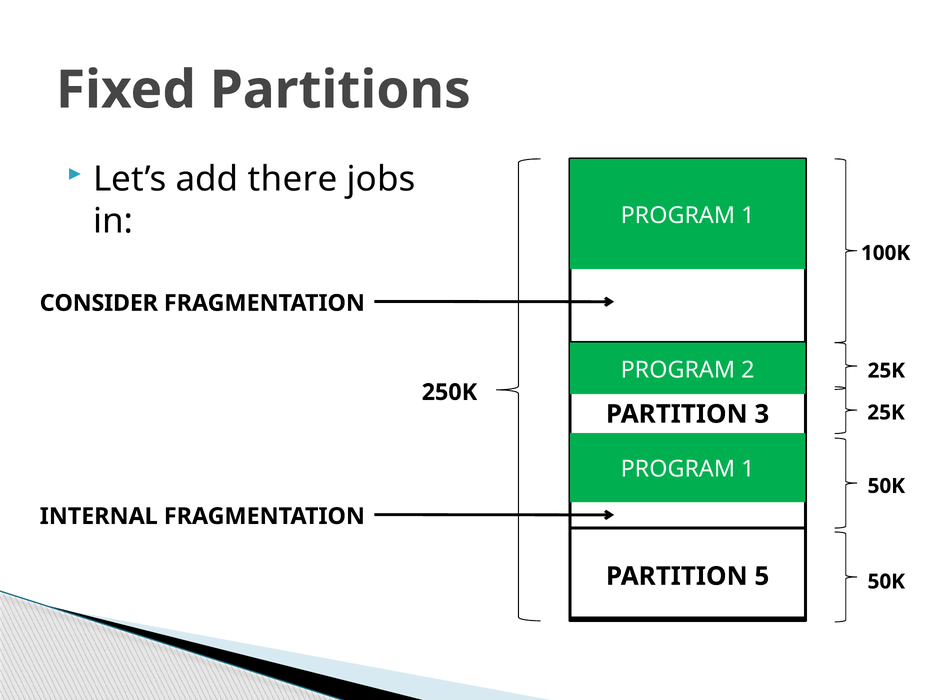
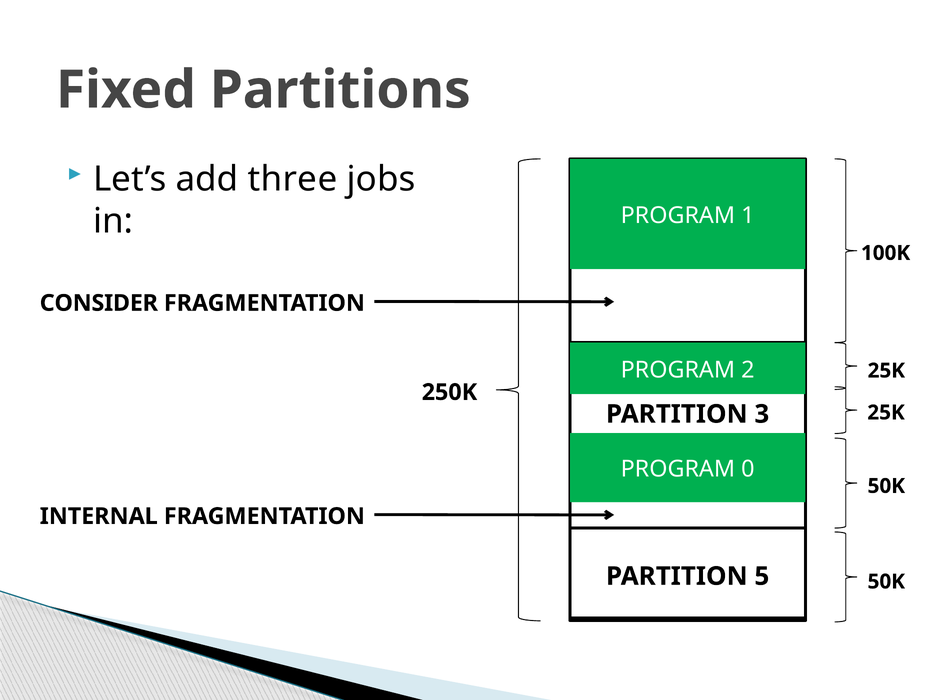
there: there -> three
1 at (748, 470): 1 -> 0
